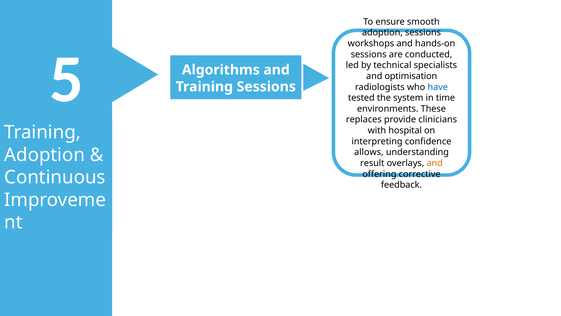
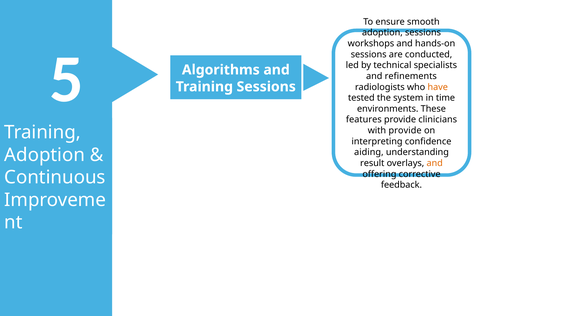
optimisation: optimisation -> refinements
have colour: blue -> orange
replaces: replaces -> features
with hospital: hospital -> provide
allows: allows -> aiding
